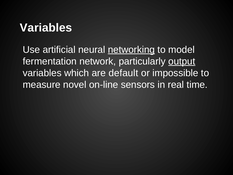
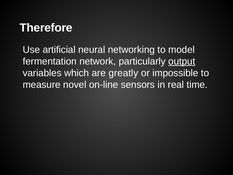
Variables at (46, 28): Variables -> Therefore
networking underline: present -> none
default: default -> greatly
